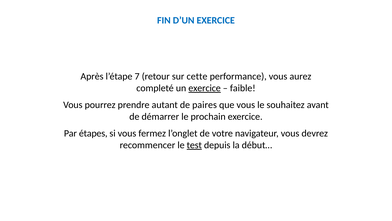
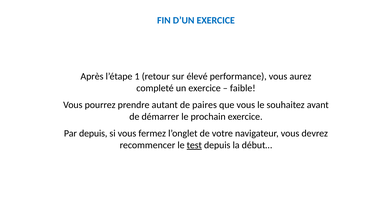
7: 7 -> 1
cette: cette -> élevé
exercice at (205, 88) underline: present -> none
Par étapes: étapes -> depuis
